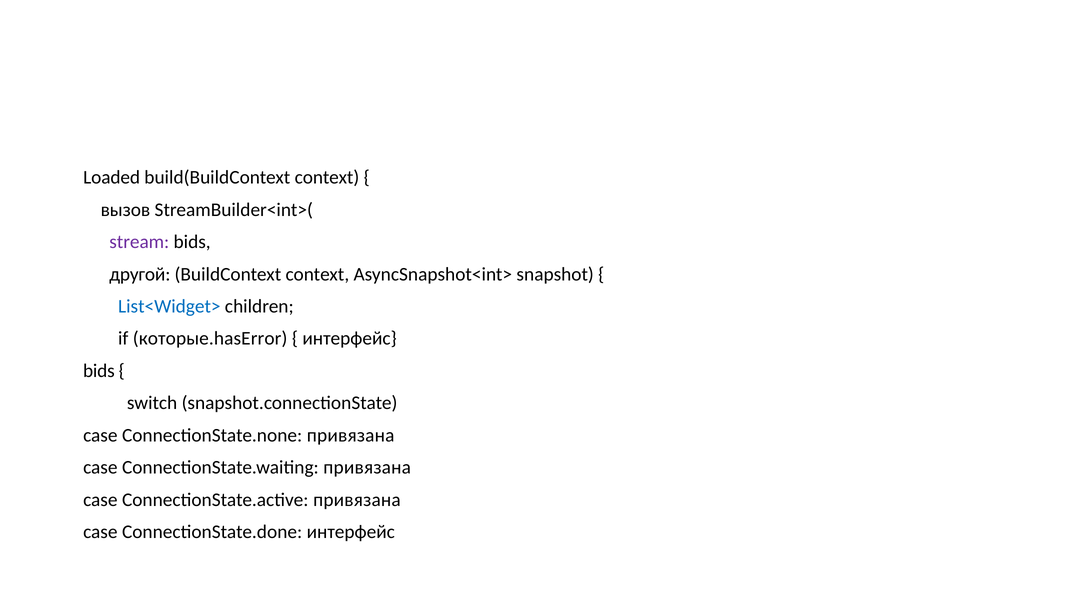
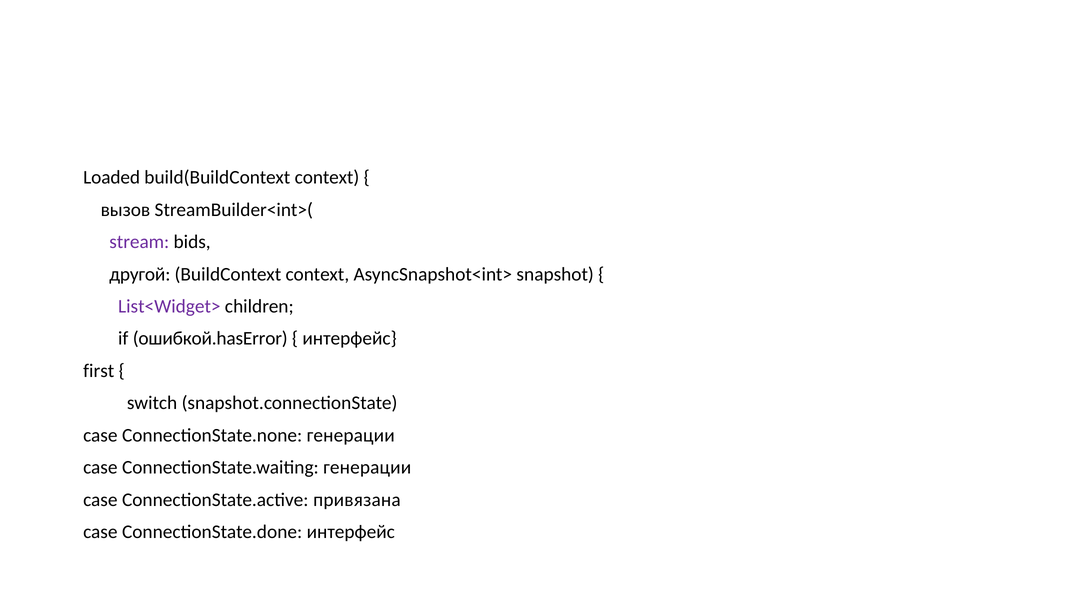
List<Widget> colour: blue -> purple
которые.hasError: которые.hasError -> ошибкой.hasError
bids at (99, 371): bids -> first
ConnectionState.none привязана: привязана -> генерации
ConnectionState.waiting привязана: привязана -> генерации
